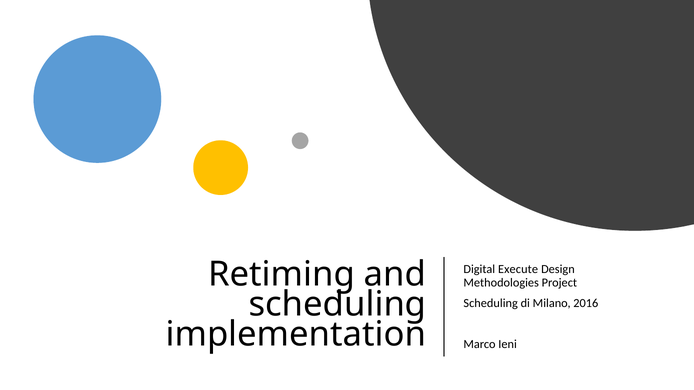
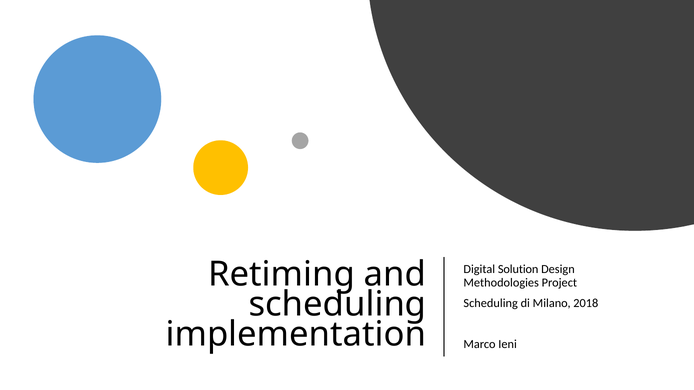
Execute: Execute -> Solution
2016: 2016 -> 2018
